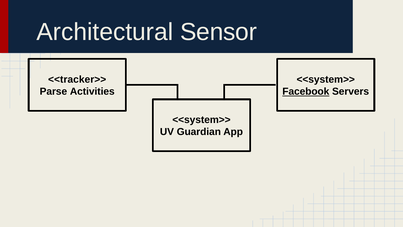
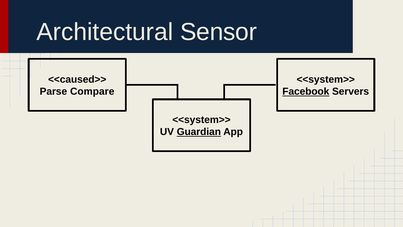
<<tracker>>: <<tracker>> -> <<caused>>
Activities: Activities -> Compare
Guardian underline: none -> present
